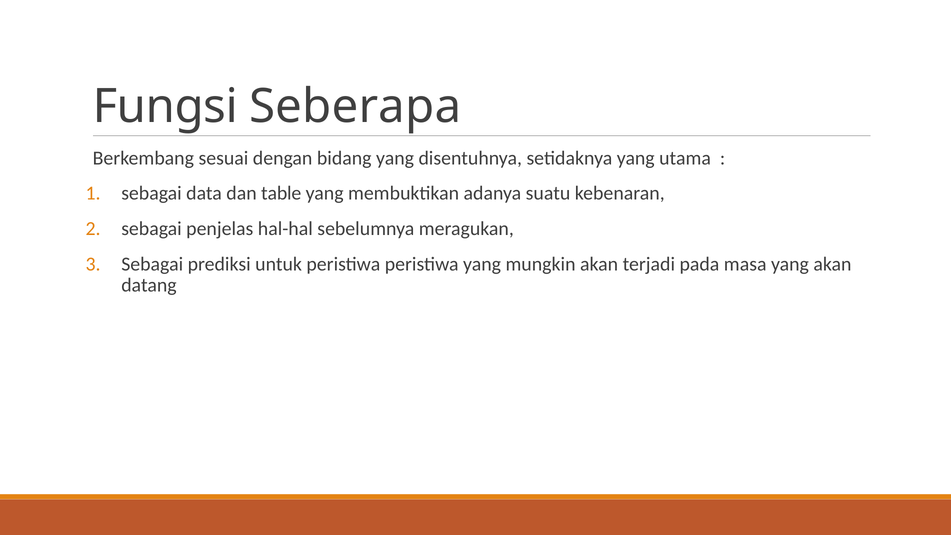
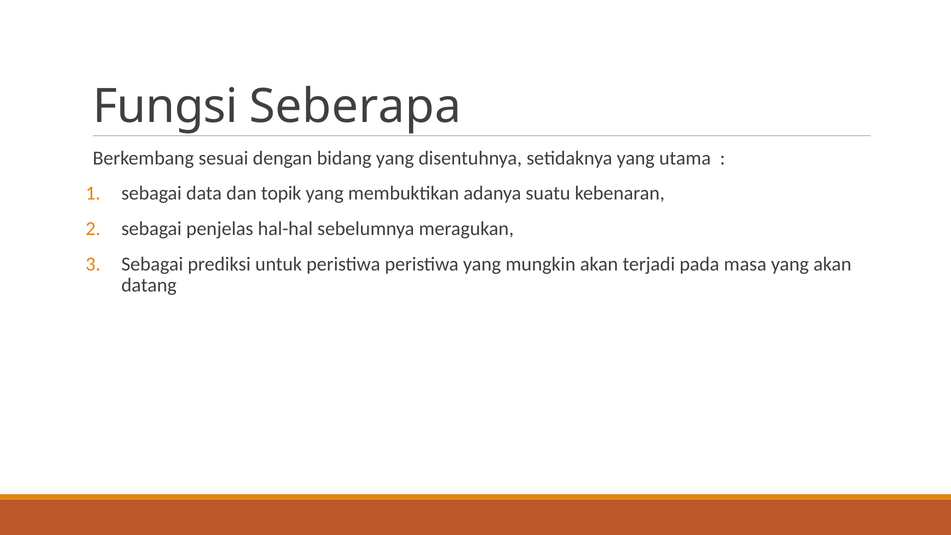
table: table -> topik
